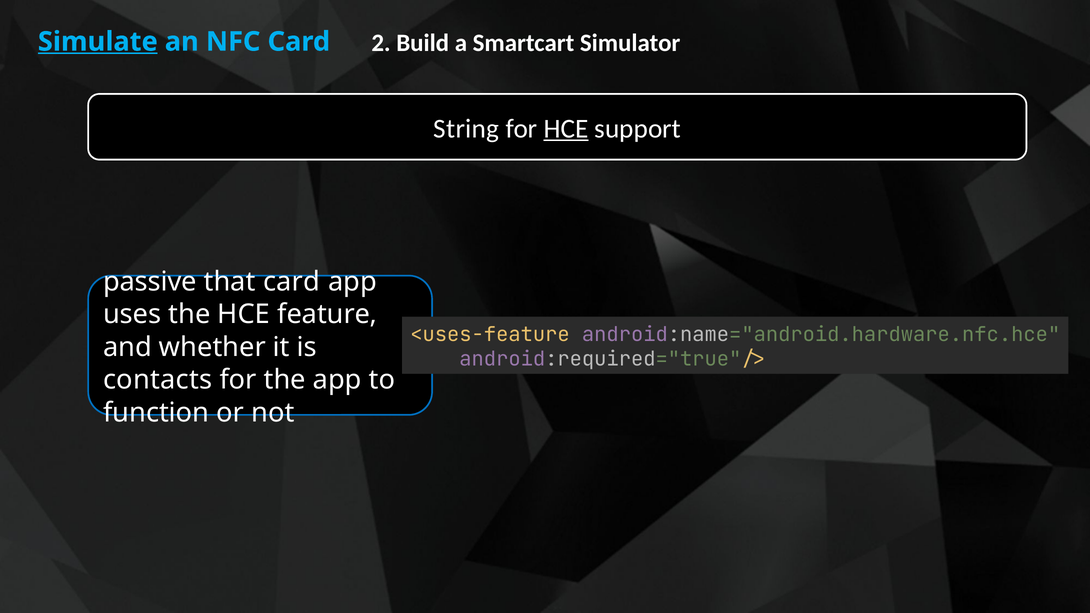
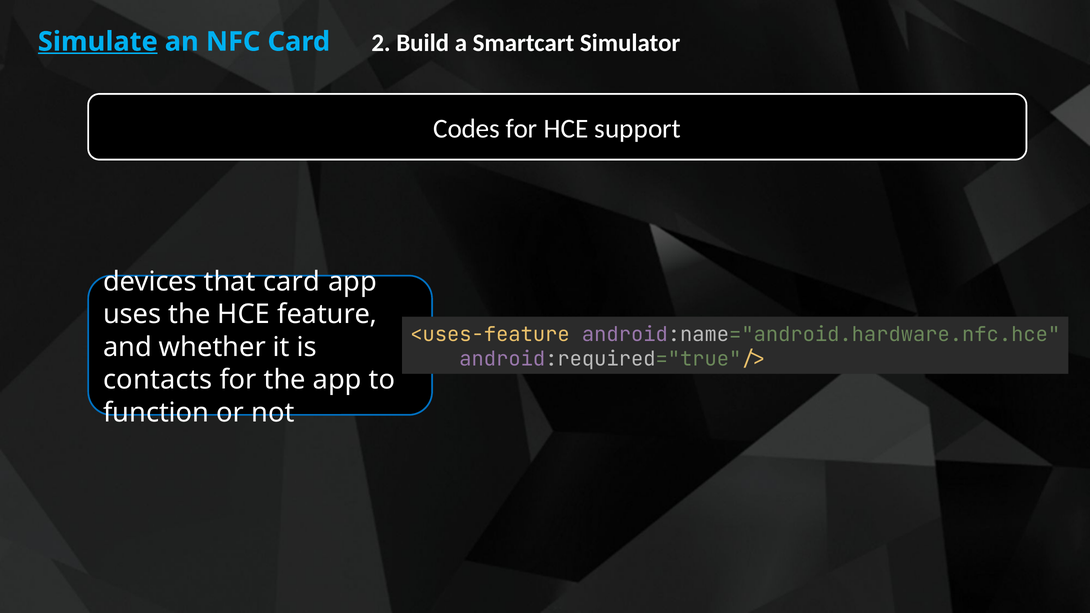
String: String -> Codes
HCE at (566, 129) underline: present -> none
passive: passive -> devices
